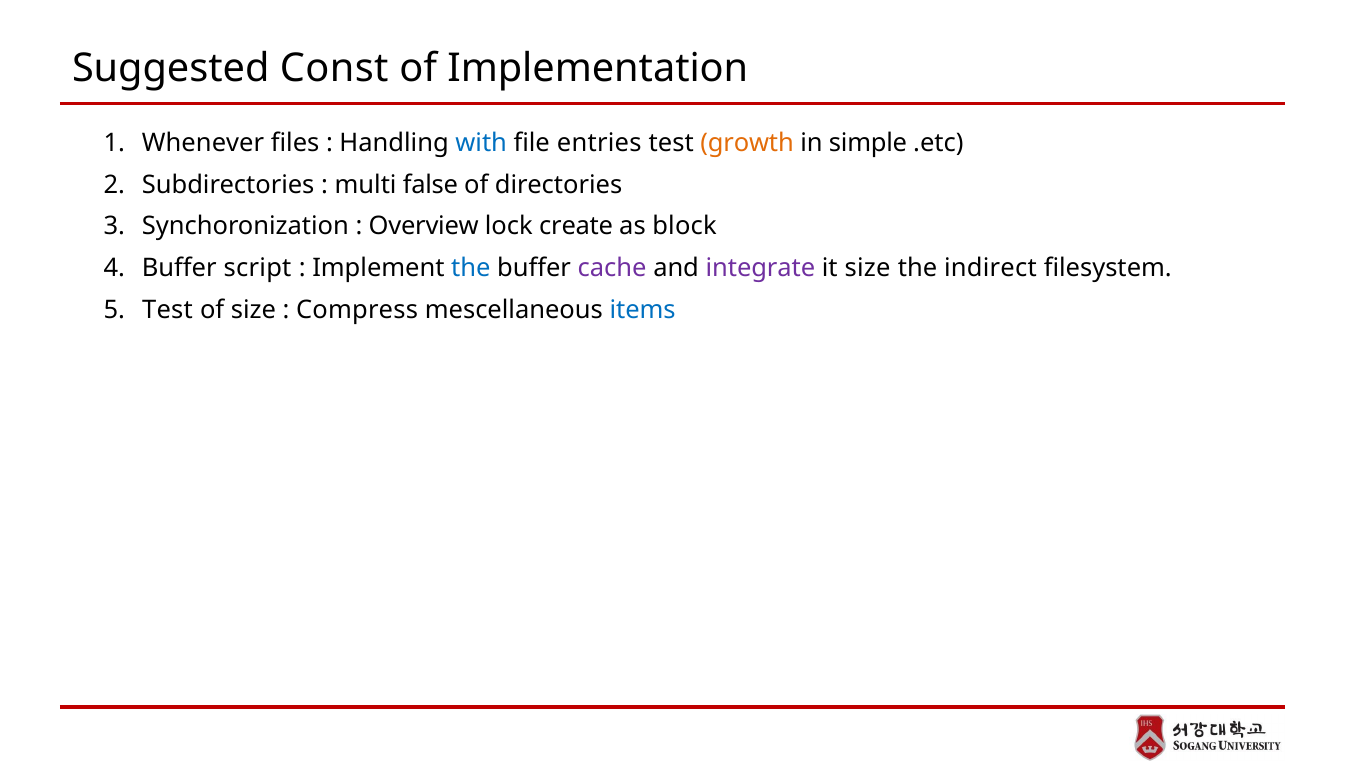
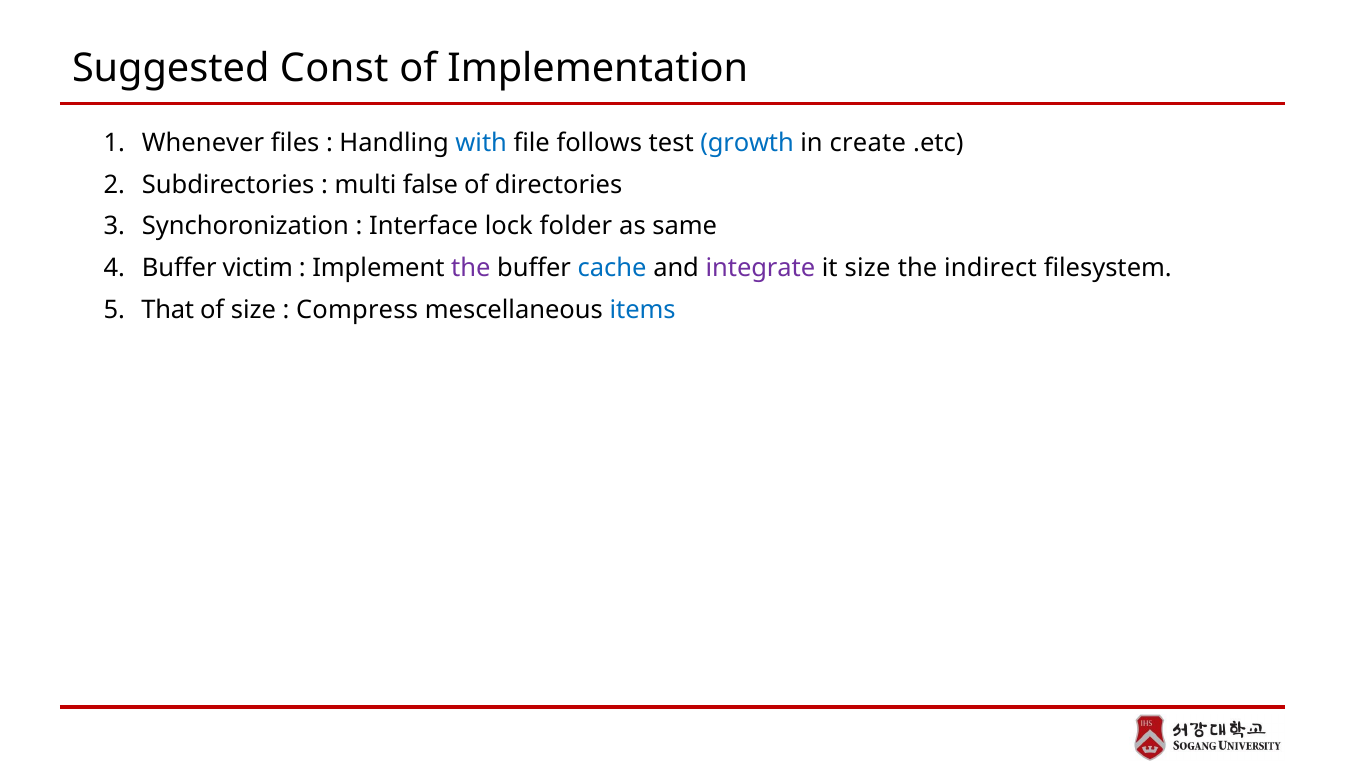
entries: entries -> follows
growth colour: orange -> blue
simple: simple -> create
Overview: Overview -> Interface
create: create -> folder
block: block -> same
script: script -> victim
the at (471, 268) colour: blue -> purple
cache colour: purple -> blue
Test at (168, 310): Test -> That
